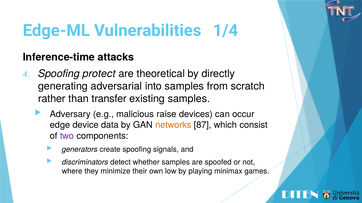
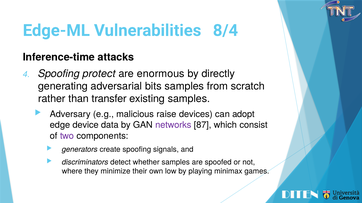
1/4: 1/4 -> 8/4
theoretical: theoretical -> enormous
into: into -> bits
occur: occur -> adopt
networks colour: orange -> purple
